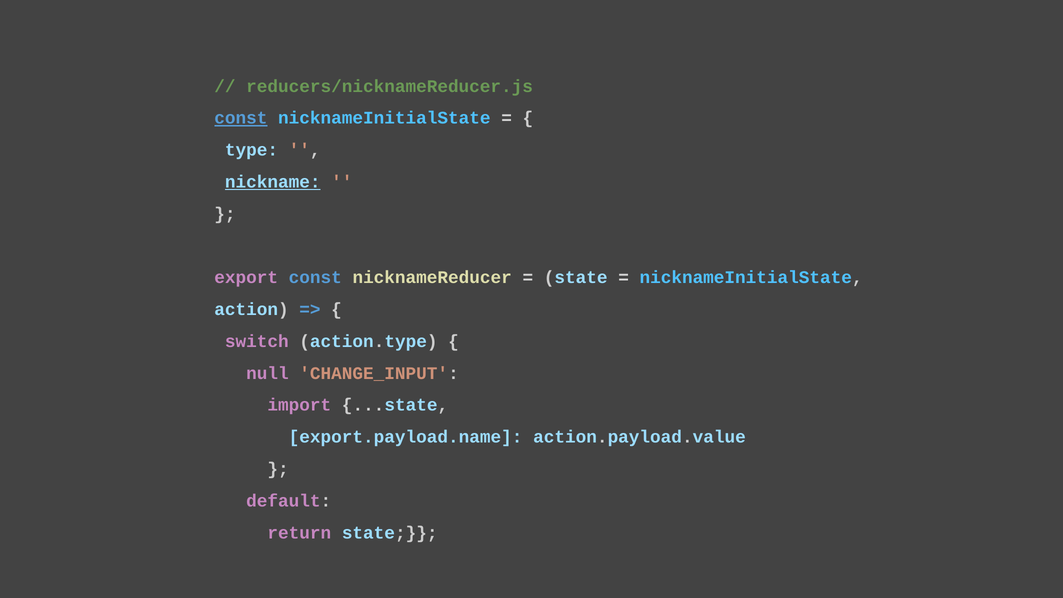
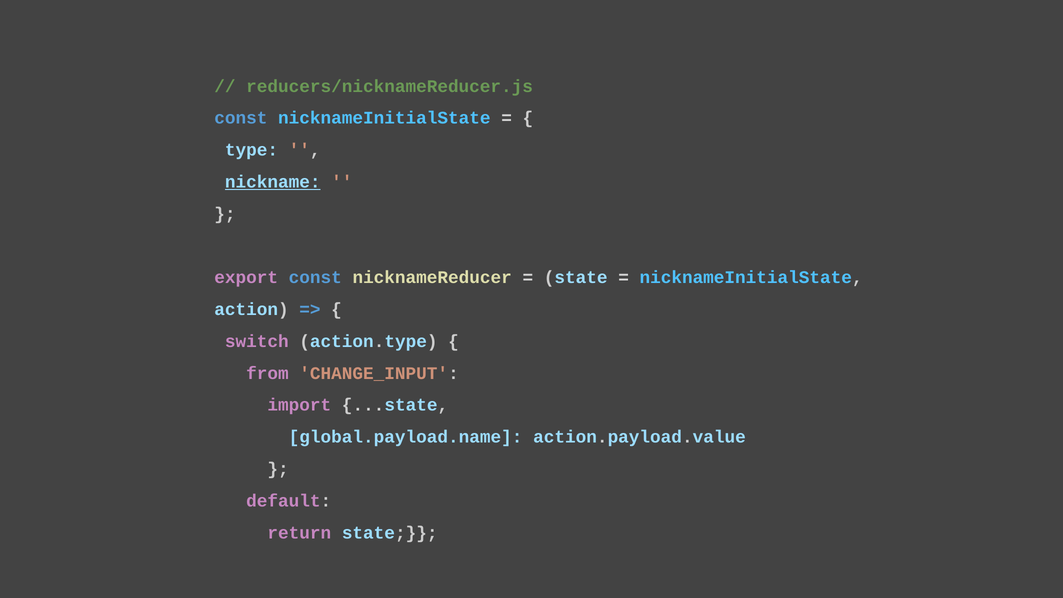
const at (241, 118) underline: present -> none
null: null -> from
export.payload.name: export.payload.name -> global.payload.name
